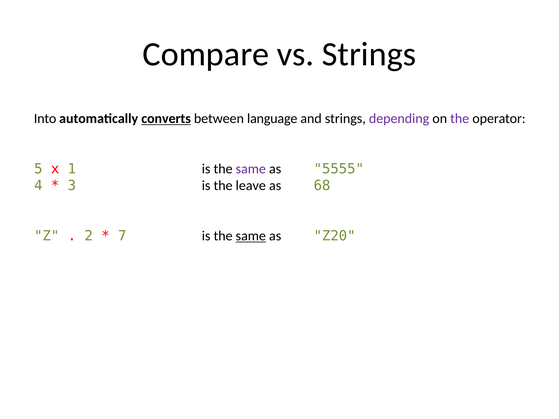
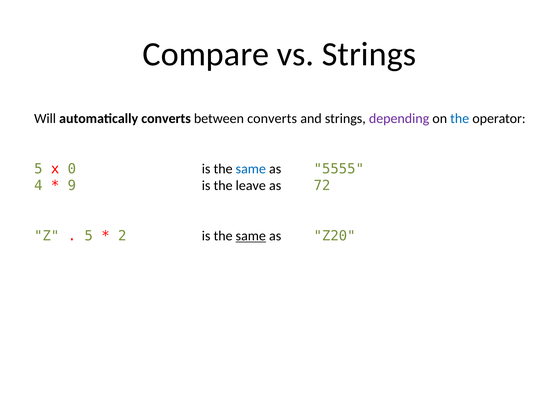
Into: Into -> Will
converts at (166, 119) underline: present -> none
between language: language -> converts
the at (460, 119) colour: purple -> blue
1: 1 -> 0
same at (251, 169) colour: purple -> blue
3: 3 -> 9
68: 68 -> 72
2 at (89, 236): 2 -> 5
7: 7 -> 2
